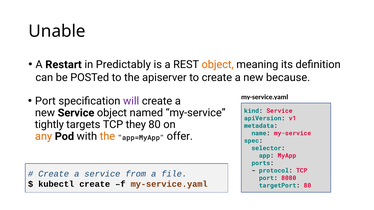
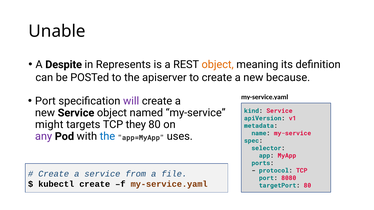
Restart: Restart -> Despite
Predictably: Predictably -> Represents
tightly: tightly -> might
any colour: orange -> purple
the at (107, 137) colour: orange -> blue
offer: offer -> uses
